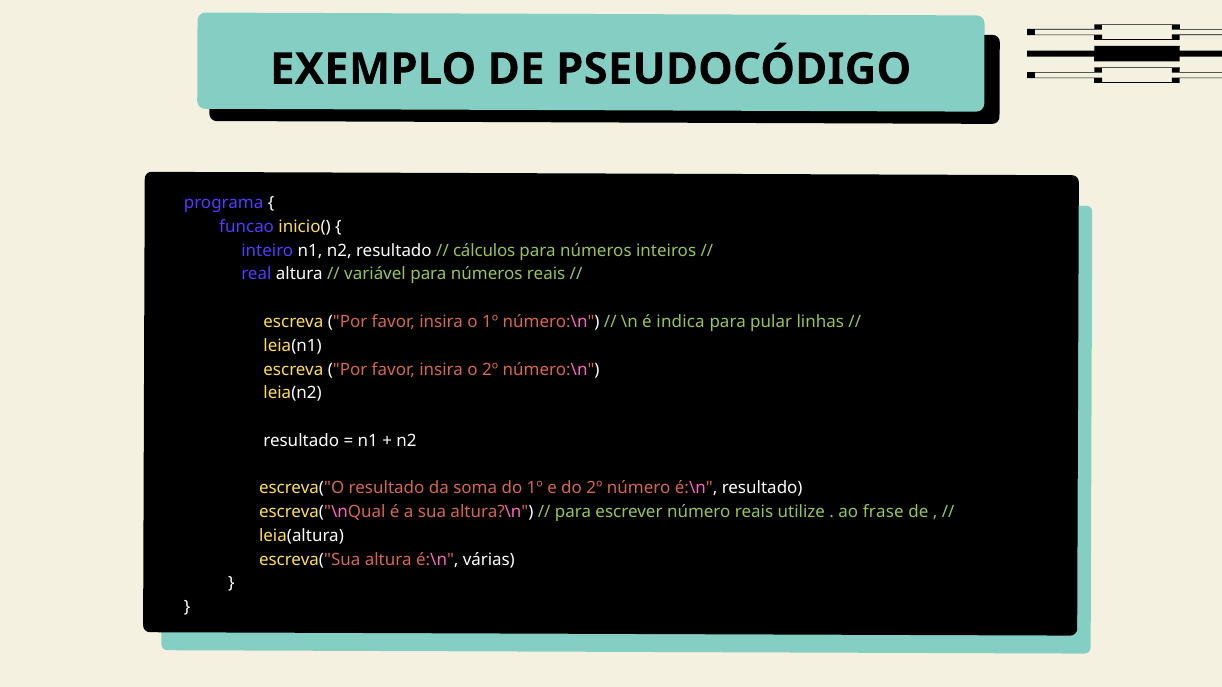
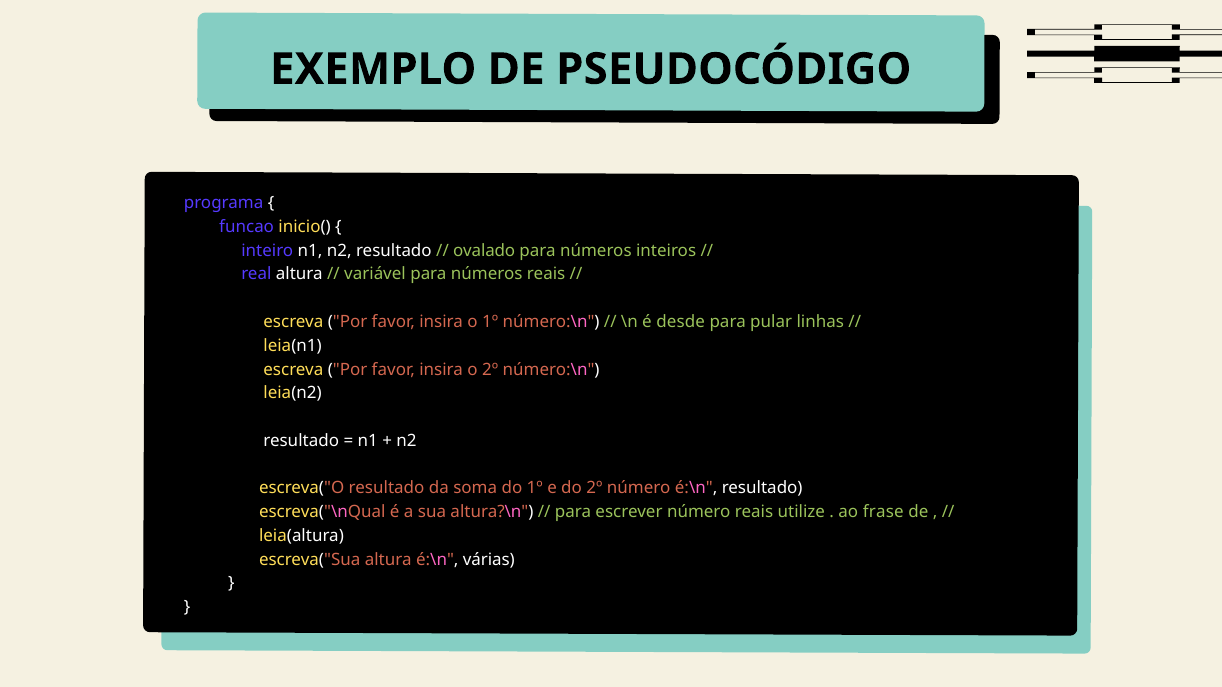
cálculos: cálculos -> ovalado
indica: indica -> desde
